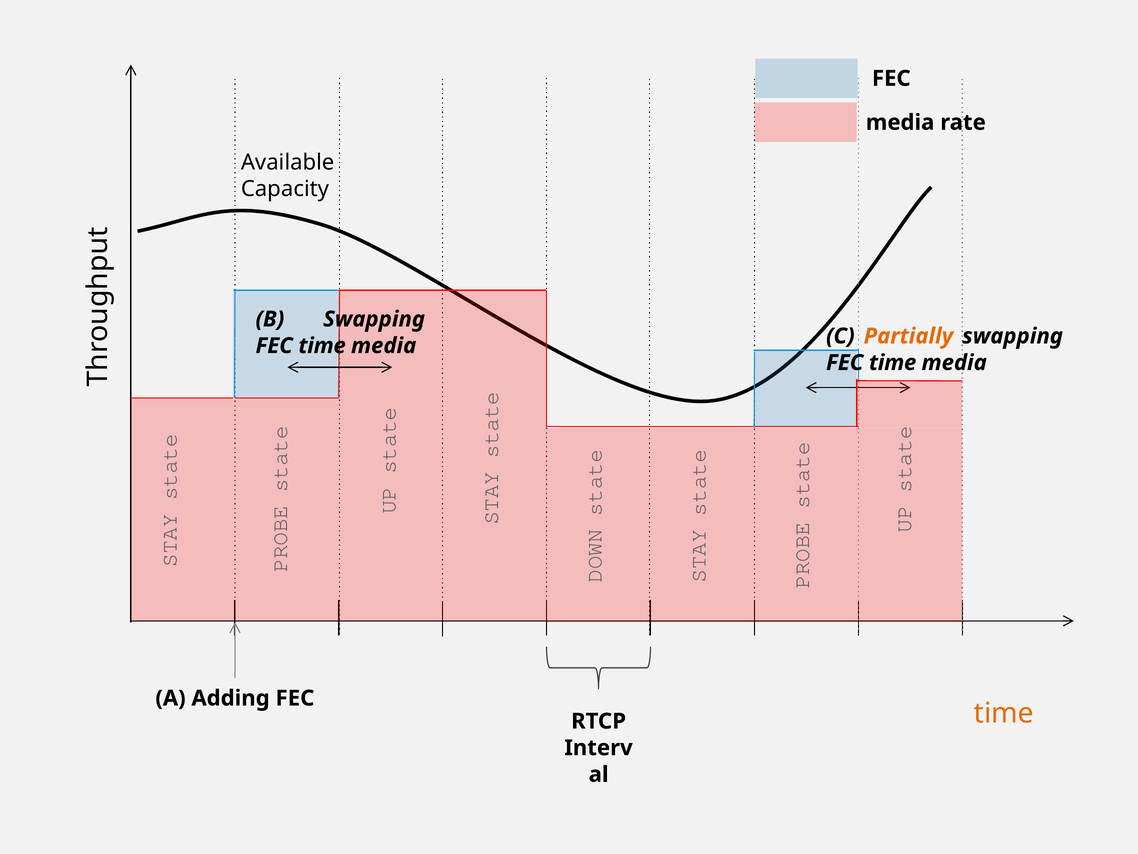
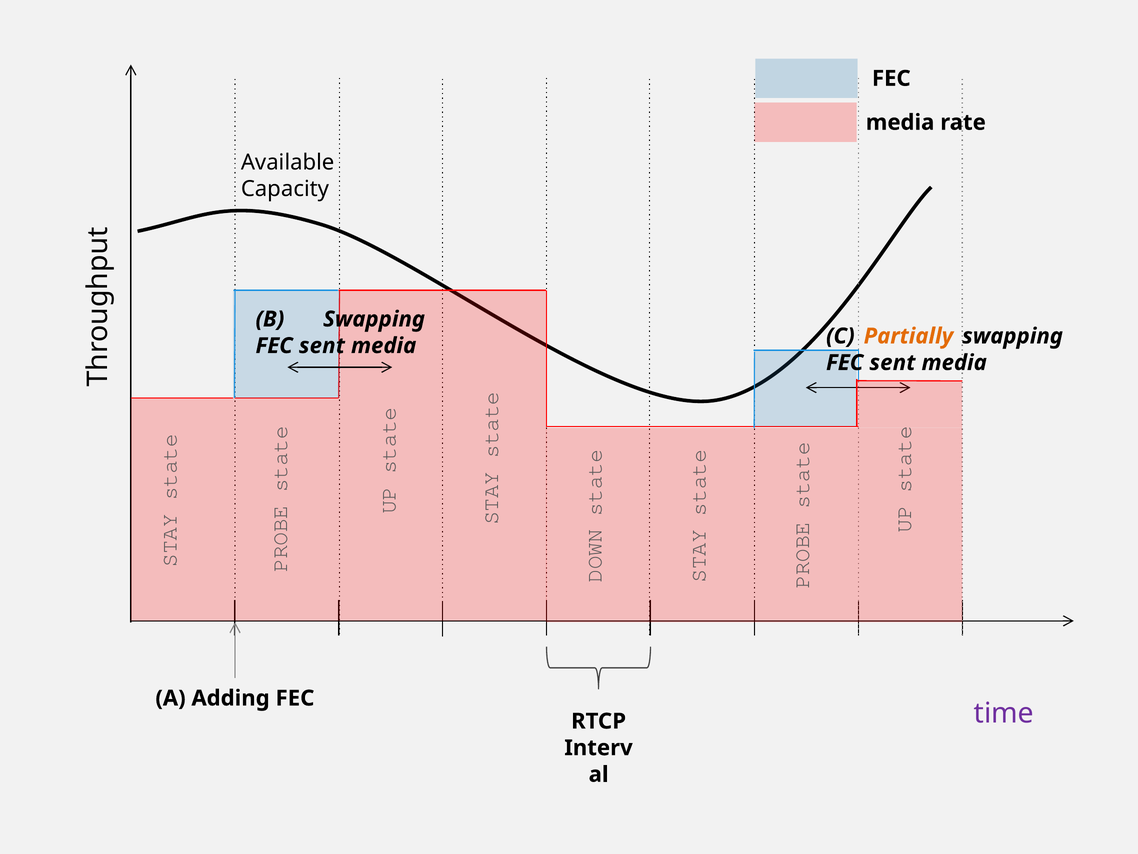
time at (322, 346): time -> sent
time at (893, 363): time -> sent
time at (1004, 713) colour: orange -> purple
